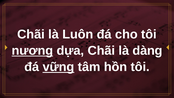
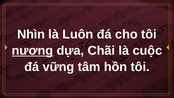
Chãi at (31, 34): Chãi -> Nhìn
dàng: dàng -> cuộc
vững underline: present -> none
